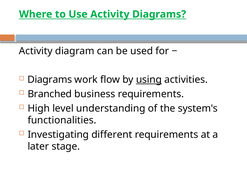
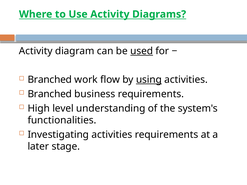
used underline: none -> present
Diagrams at (50, 80): Diagrams -> Branched
Investigating different: different -> activities
